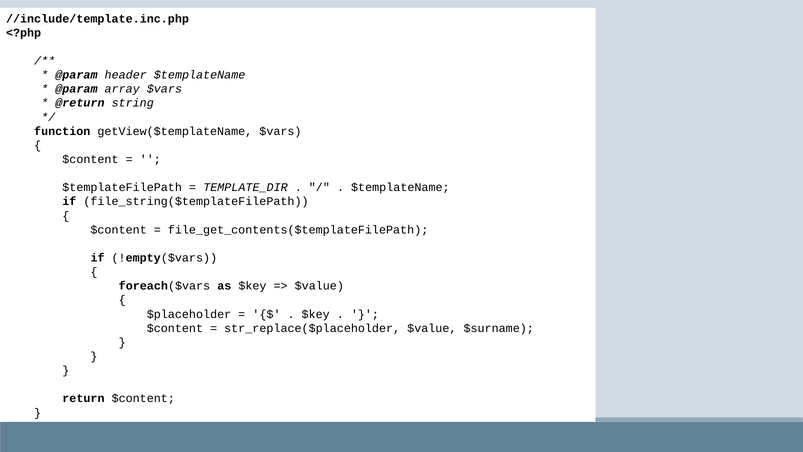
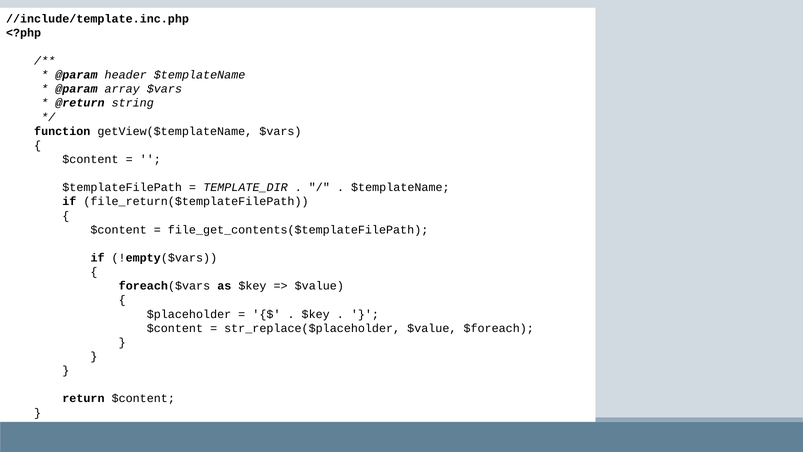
file_string($templateFilePath: file_string($templateFilePath -> file_return($templateFilePath
$surname: $surname -> $foreach
